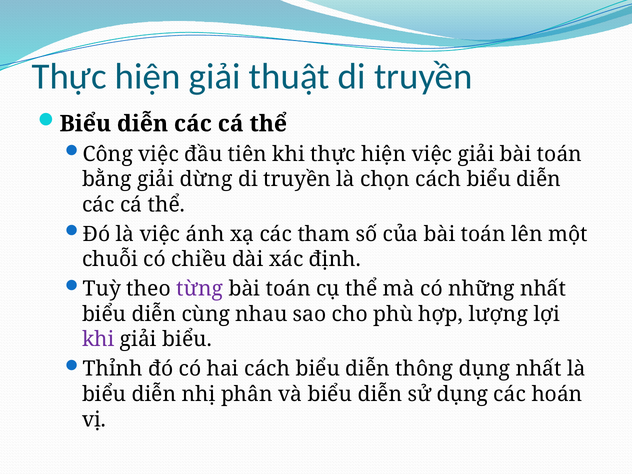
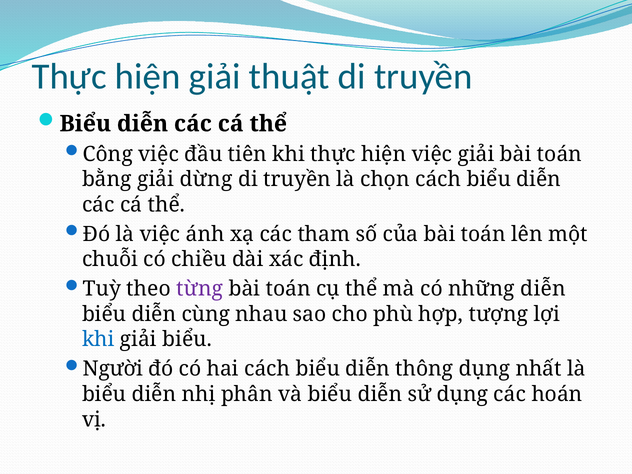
những nhất: nhất -> diễn
lượng: lượng -> tượng
khi at (98, 340) colour: purple -> blue
Thỉnh: Thỉnh -> Người
